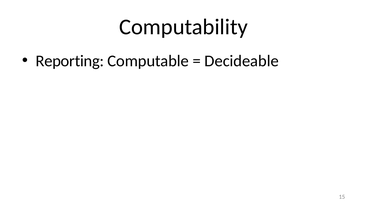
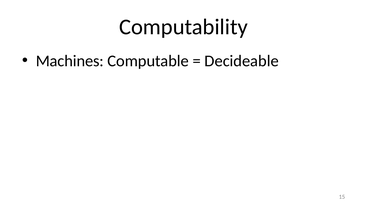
Reporting: Reporting -> Machines
